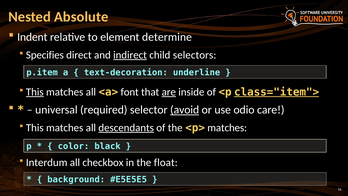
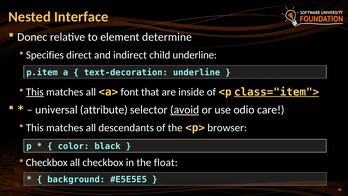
Absolute: Absolute -> Interface
Indent: Indent -> Donec
indirect underline: present -> none
child selectors: selectors -> underline
are underline: present -> none
required: required -> attribute
descendants underline: present -> none
<p> matches: matches -> browser
Interdum at (47, 162): Interdum -> Checkbox
